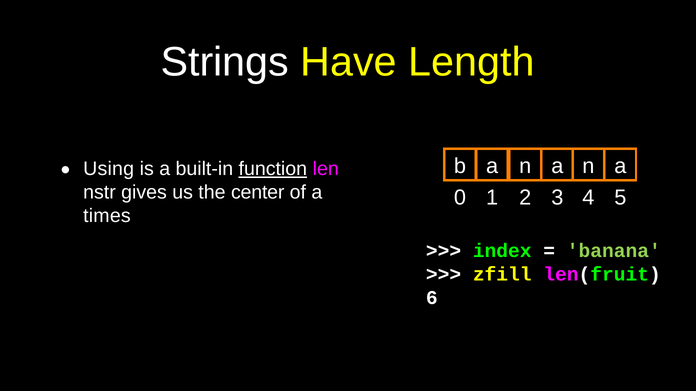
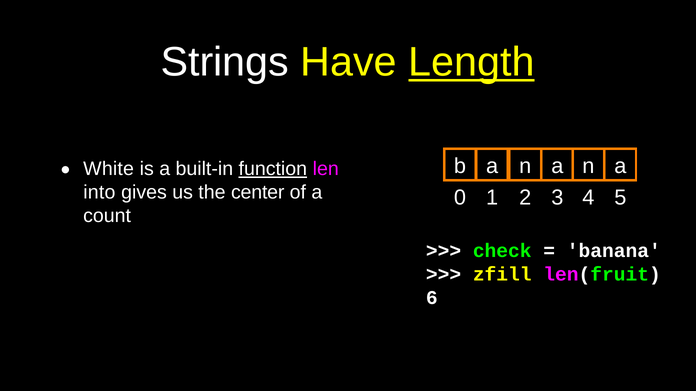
Length underline: none -> present
Using: Using -> White
nstr: nstr -> into
times: times -> count
index: index -> check
banana colour: light green -> white
